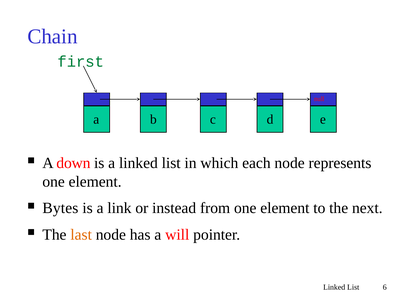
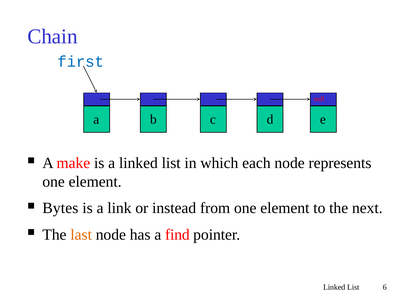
first colour: green -> blue
down: down -> make
will: will -> find
